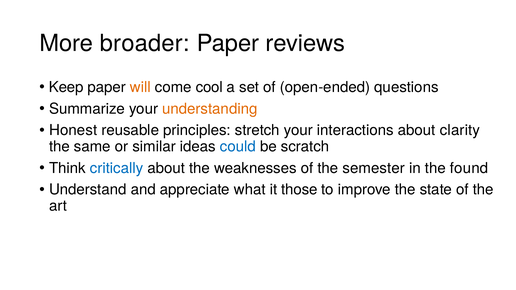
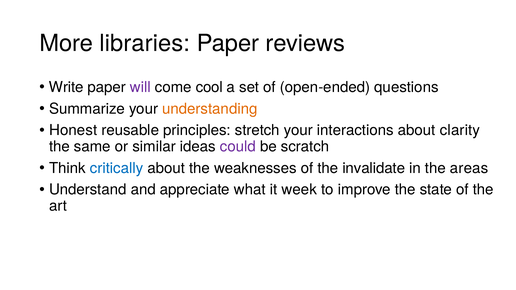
broader: broader -> libraries
Keep: Keep -> Write
will colour: orange -> purple
could colour: blue -> purple
semester: semester -> invalidate
found: found -> areas
those: those -> week
